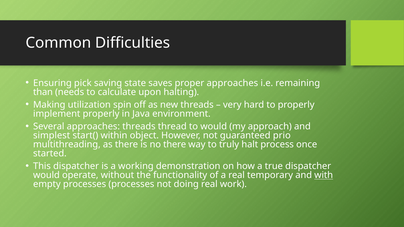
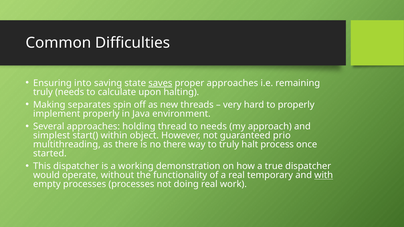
pick: pick -> into
saves underline: none -> present
than at (43, 92): than -> truly
utilization: utilization -> separates
approaches threads: threads -> holding
to would: would -> needs
